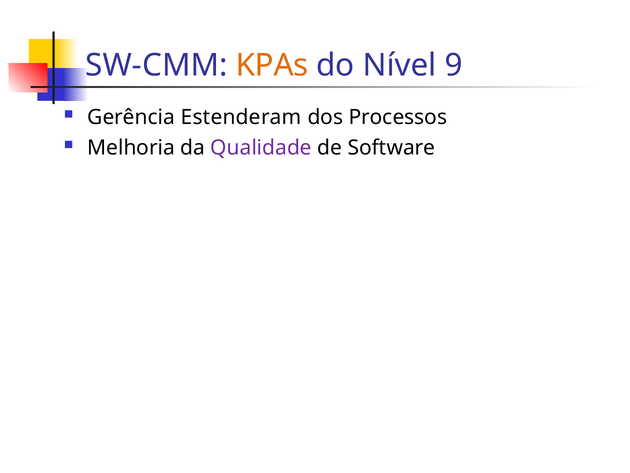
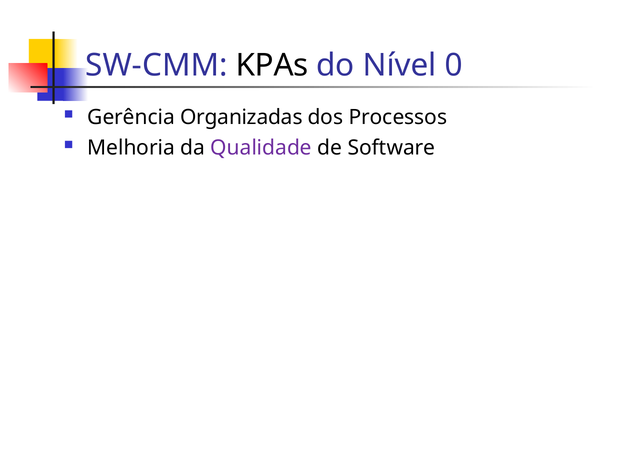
KPAs colour: orange -> black
9: 9 -> 0
Estenderam: Estenderam -> Organizadas
